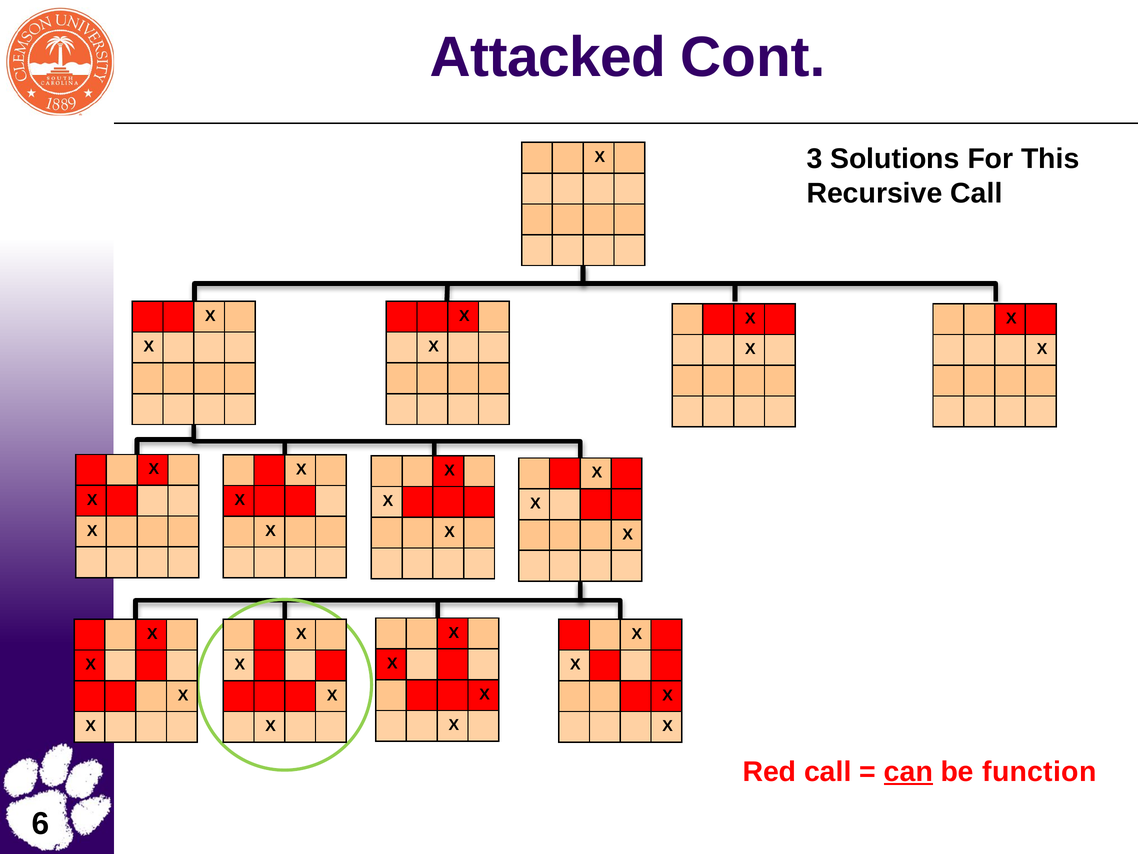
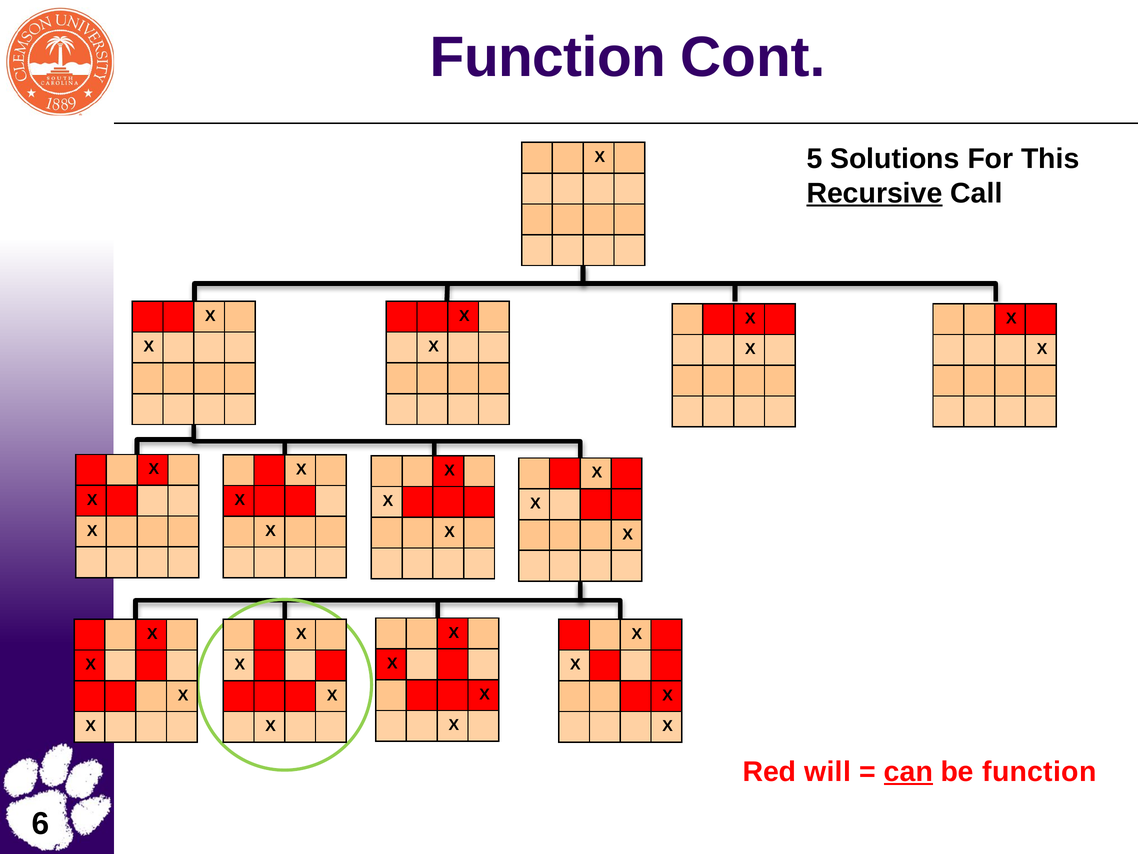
Attacked at (548, 57): Attacked -> Function
3: 3 -> 5
Recursive underline: none -> present
Red call: call -> will
